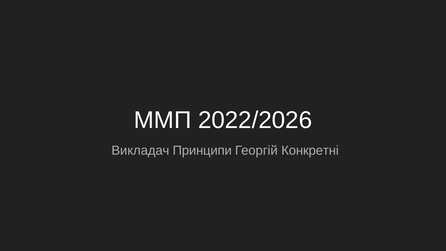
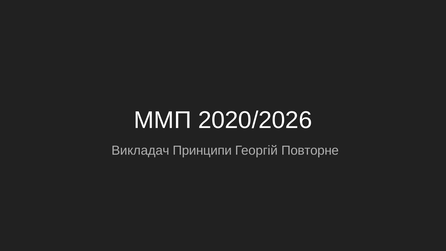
2022/2026: 2022/2026 -> 2020/2026
Конкретні: Конкретні -> Повторне
